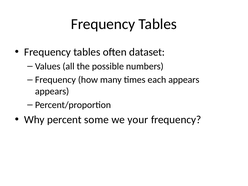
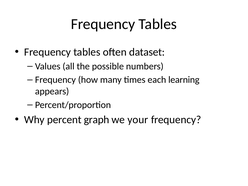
each appears: appears -> learning
some: some -> graph
